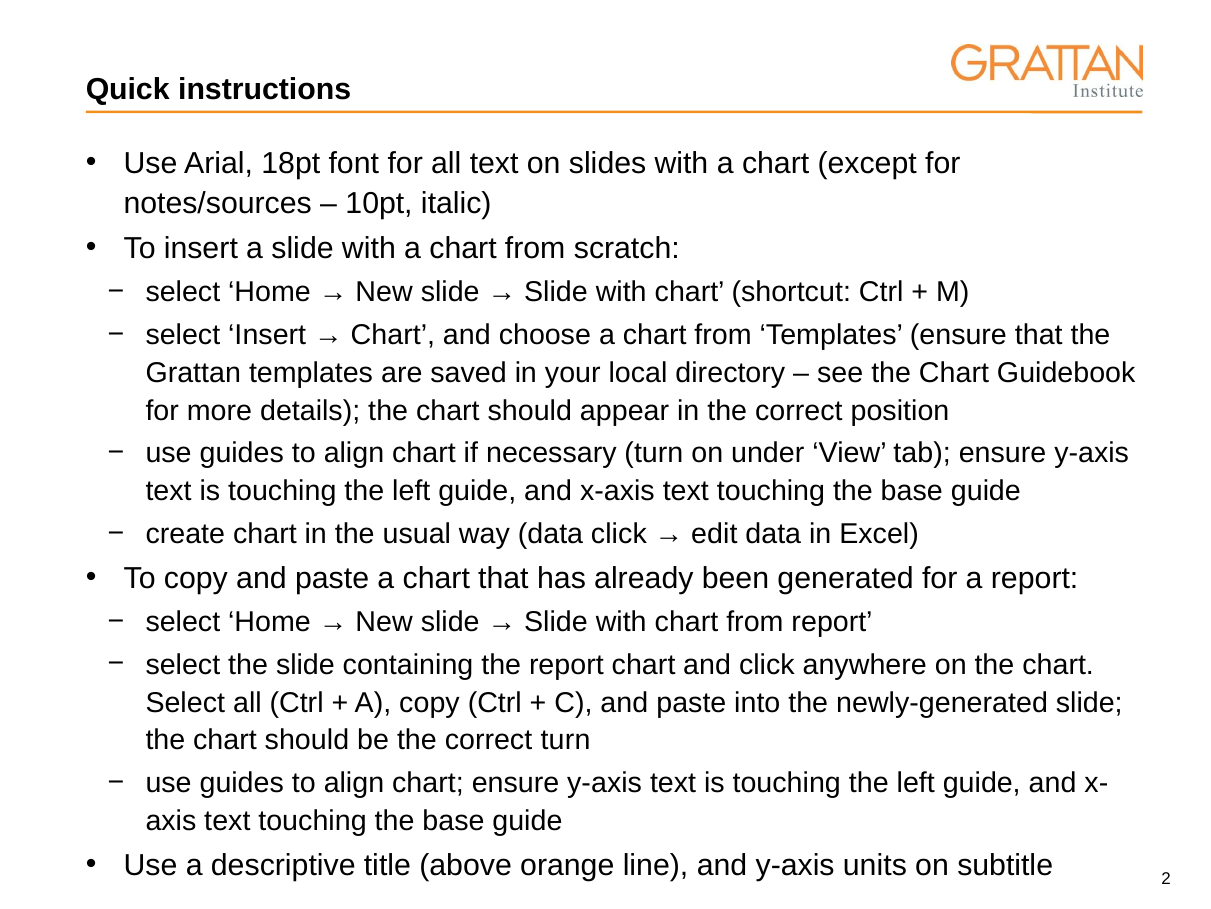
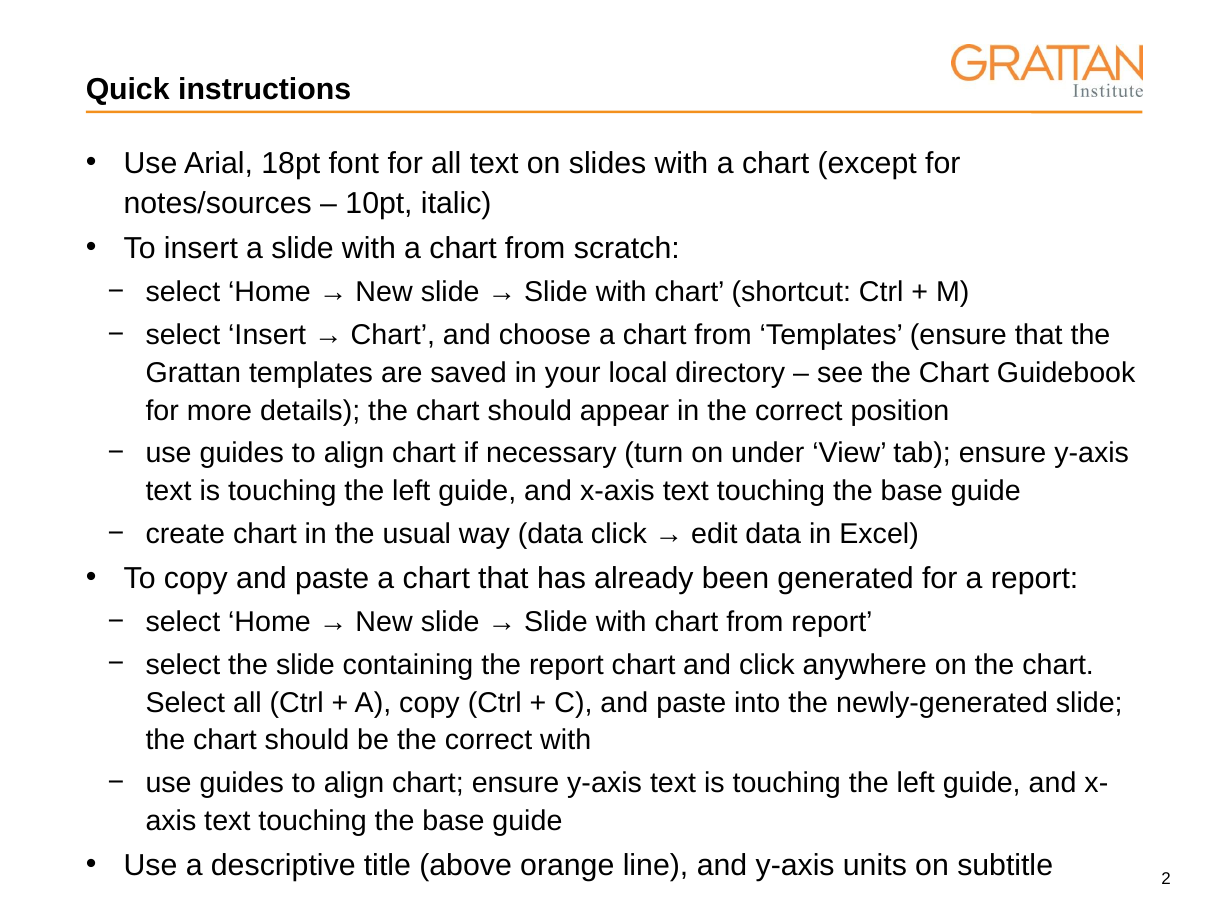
correct turn: turn -> with
